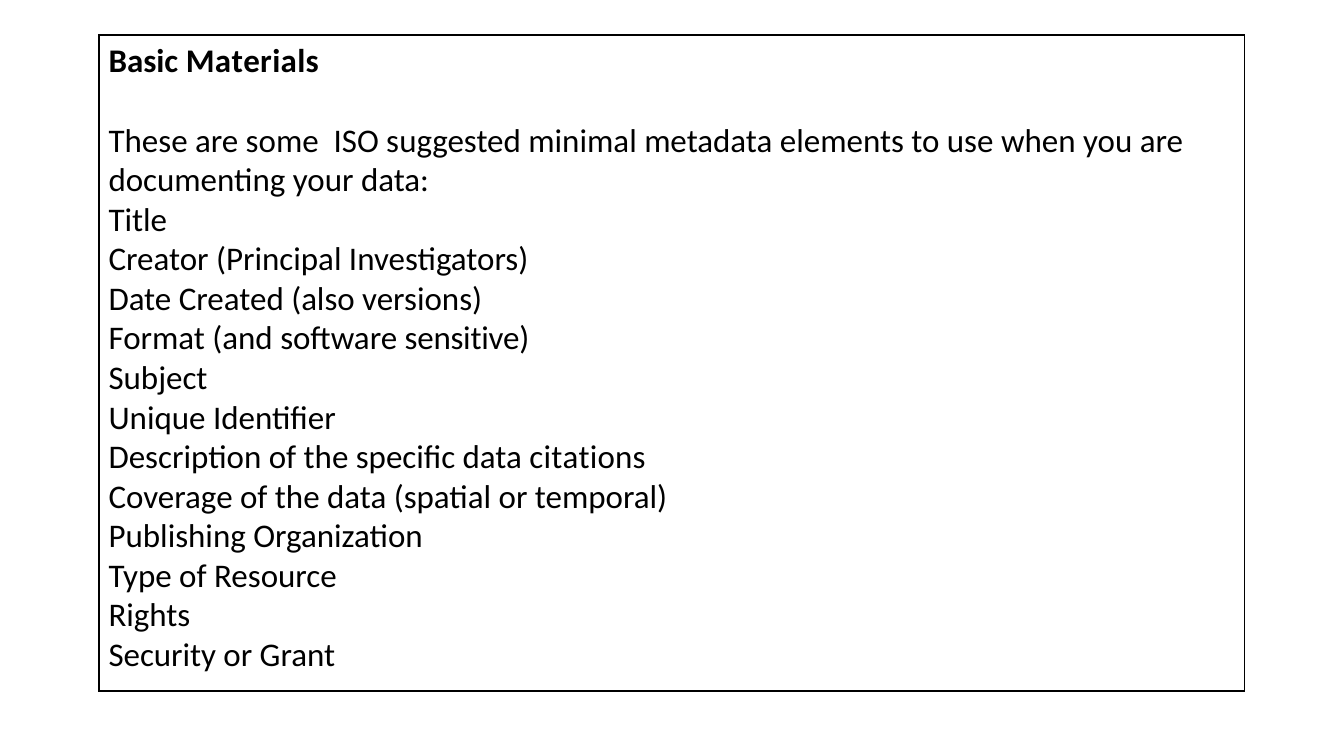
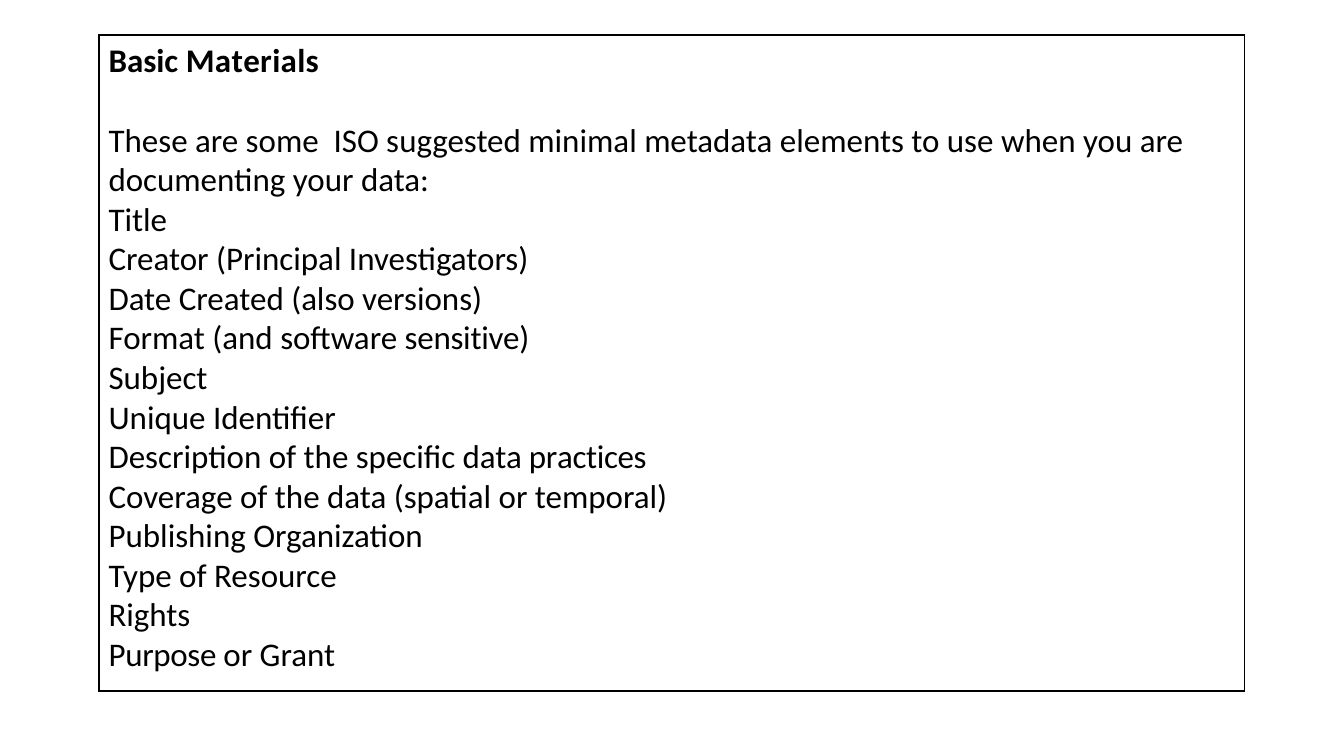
citations: citations -> practices
Security: Security -> Purpose
